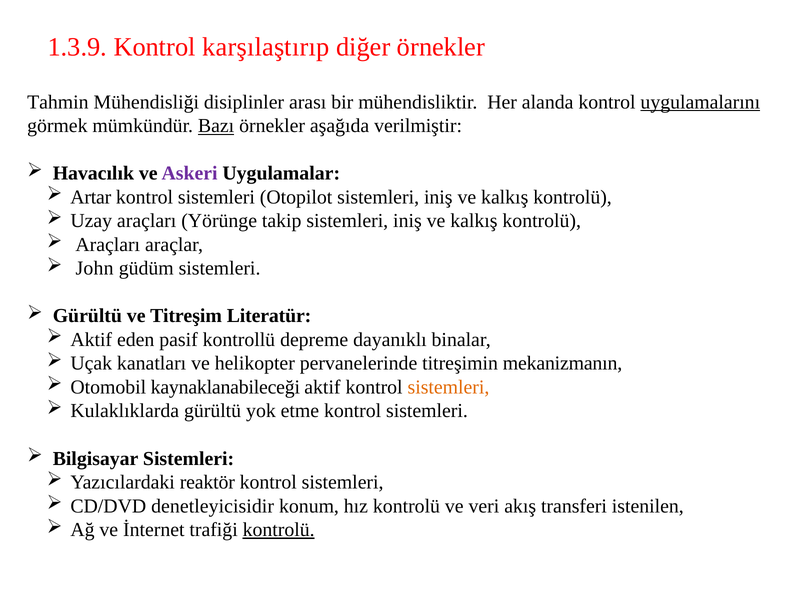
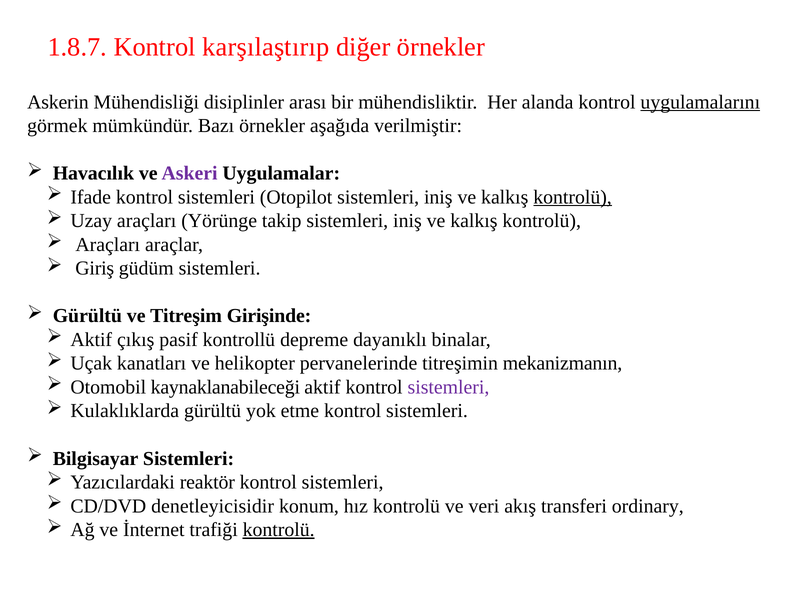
1.3.9: 1.3.9 -> 1.8.7
Tahmin: Tahmin -> Askerin
Bazı underline: present -> none
Artar: Artar -> Ifade
kontrolü at (573, 197) underline: none -> present
John: John -> Giriş
Literatür: Literatür -> Girişinde
eden: eden -> çıkış
sistemleri at (448, 387) colour: orange -> purple
istenilen: istenilen -> ordinary
